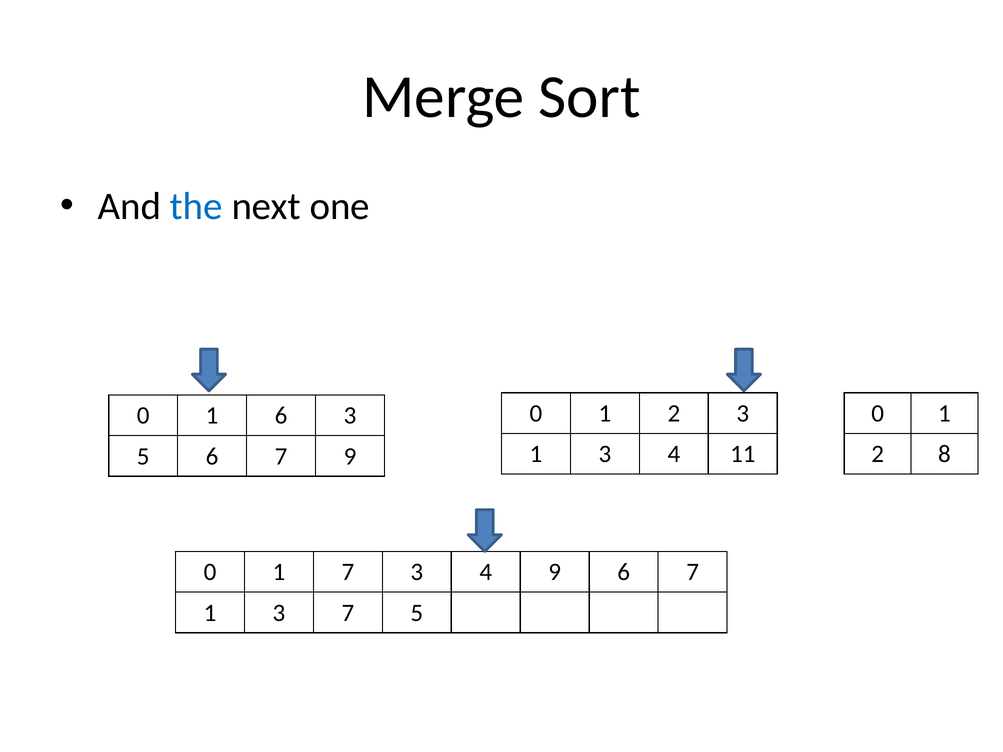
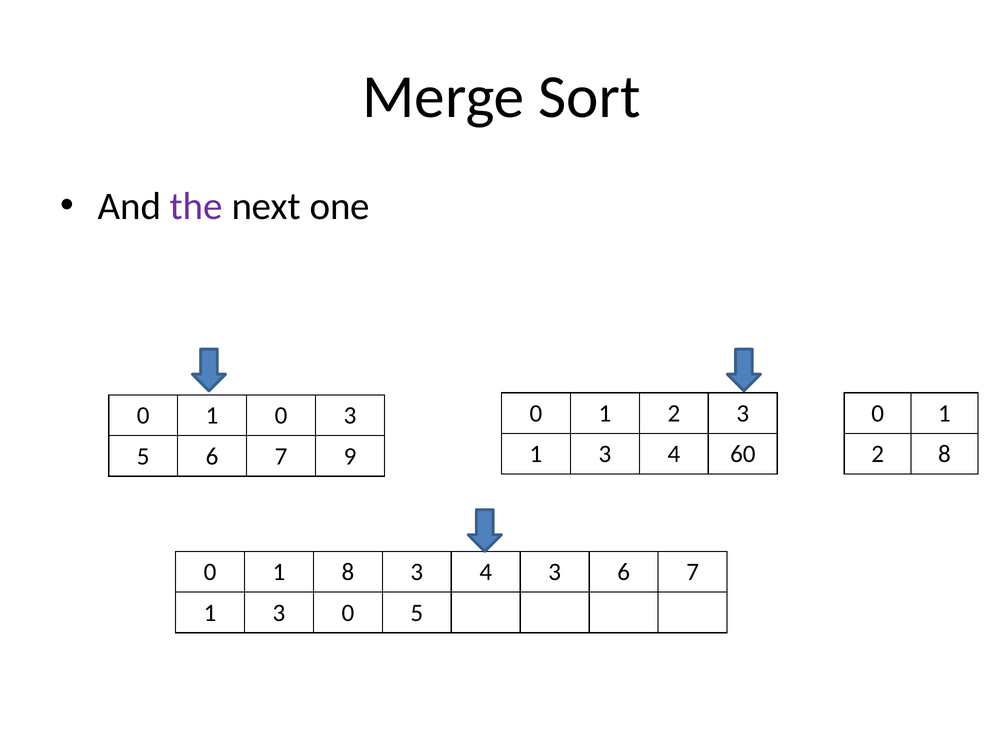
the colour: blue -> purple
1 6: 6 -> 0
11: 11 -> 60
1 7: 7 -> 8
4 9: 9 -> 3
3 7: 7 -> 0
